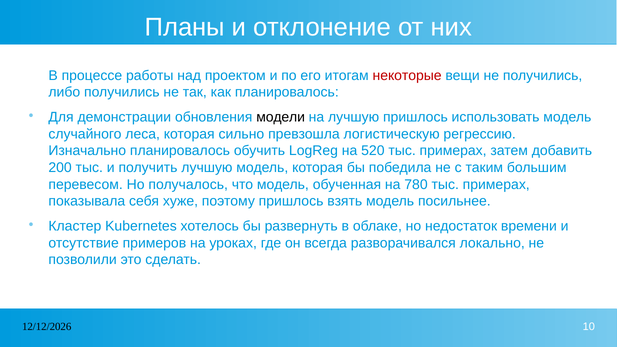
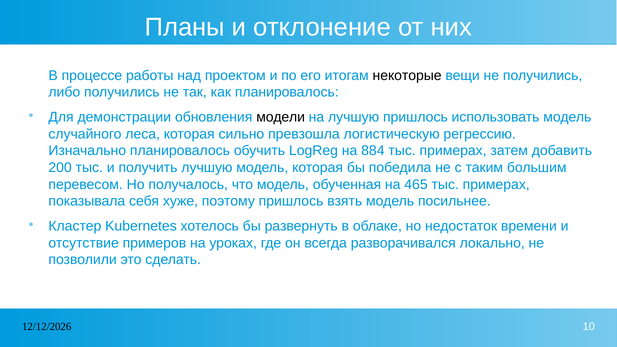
некоторые colour: red -> black
520: 520 -> 884
780: 780 -> 465
